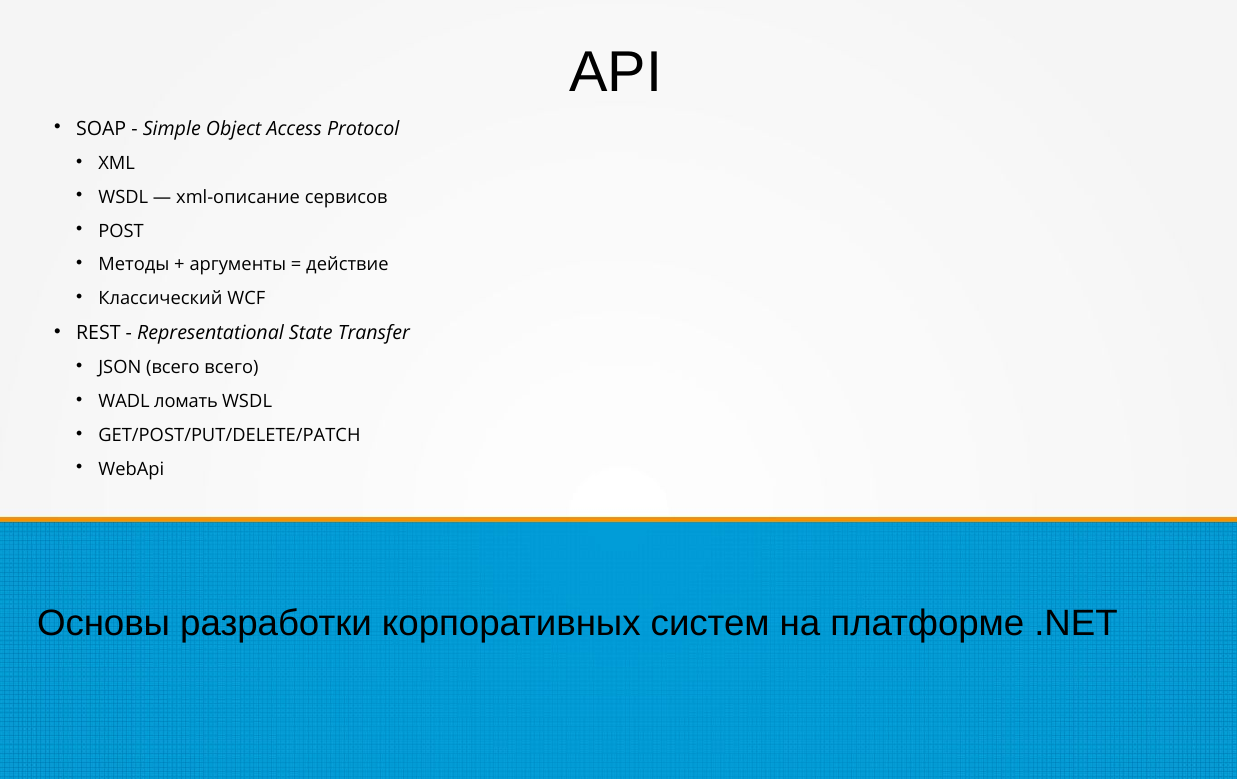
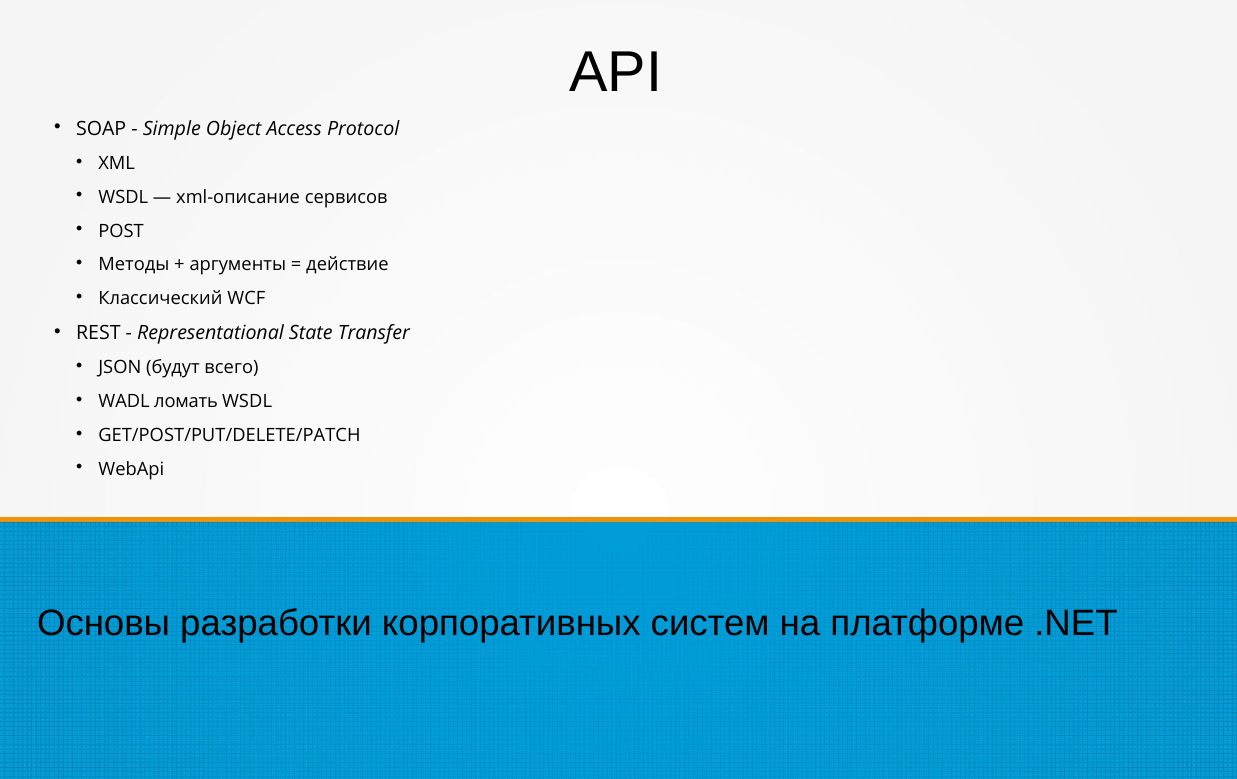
JSON всего: всего -> будут
